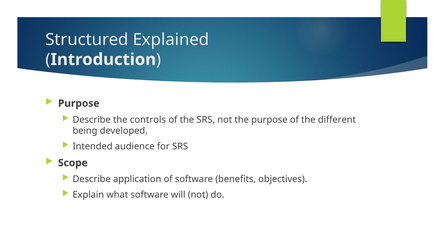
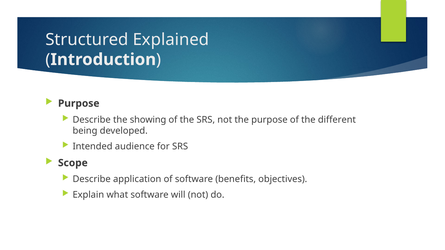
controls: controls -> showing
